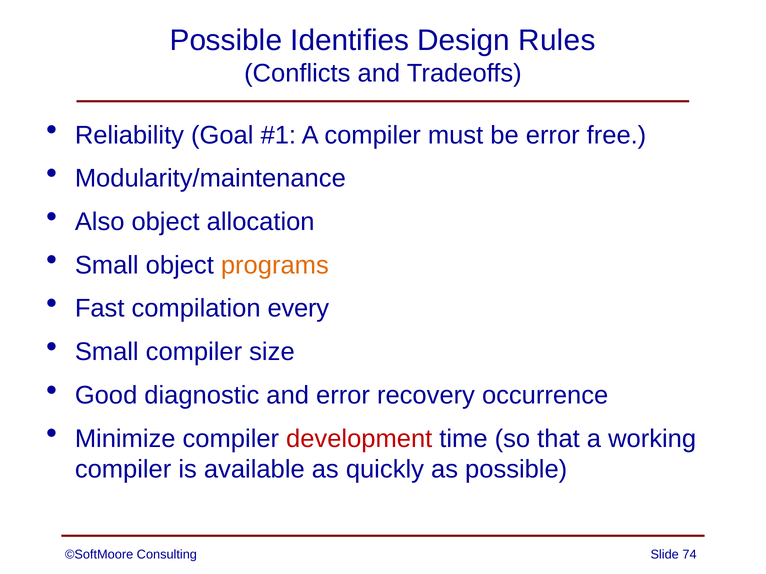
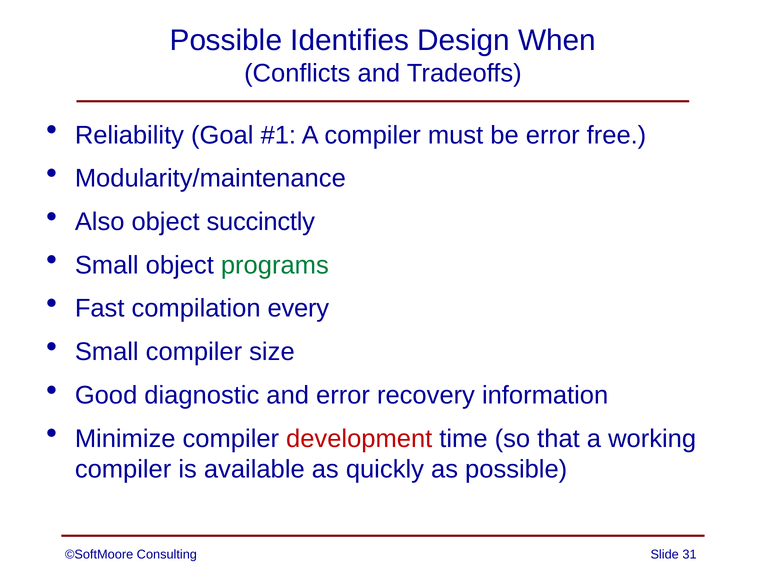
Rules: Rules -> When
allocation: allocation -> succinctly
programs colour: orange -> green
occurrence: occurrence -> information
74: 74 -> 31
